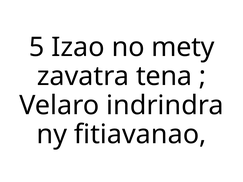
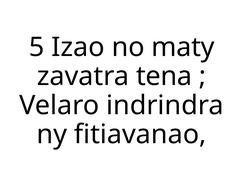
mety: mety -> maty
